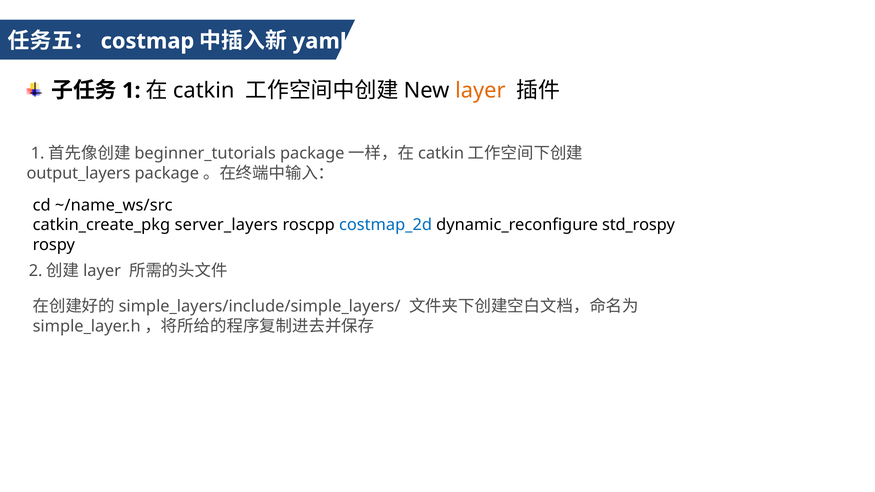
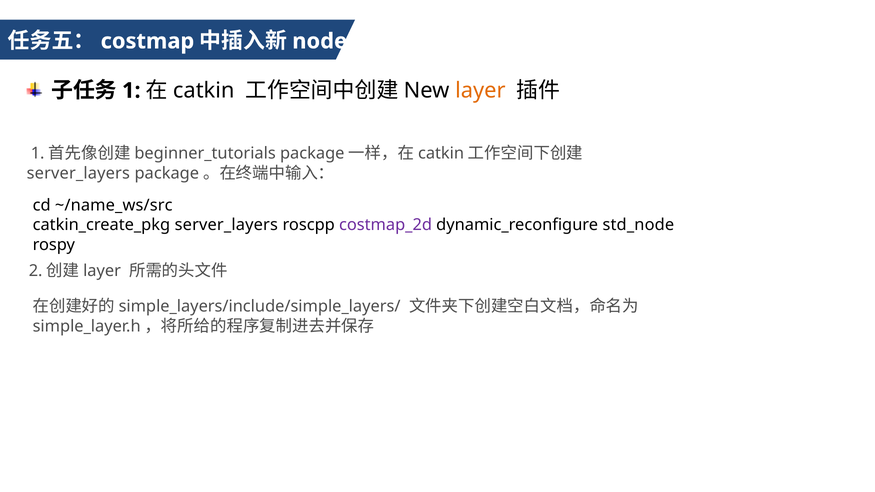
yaml: yaml -> node
output_layers at (78, 173): output_layers -> server_layers
costmap_2d colour: blue -> purple
std_rospy: std_rospy -> std_node
